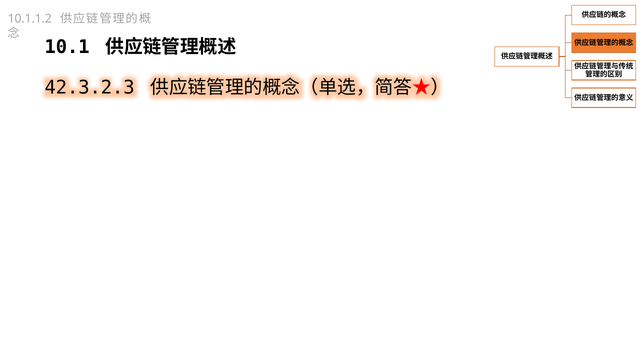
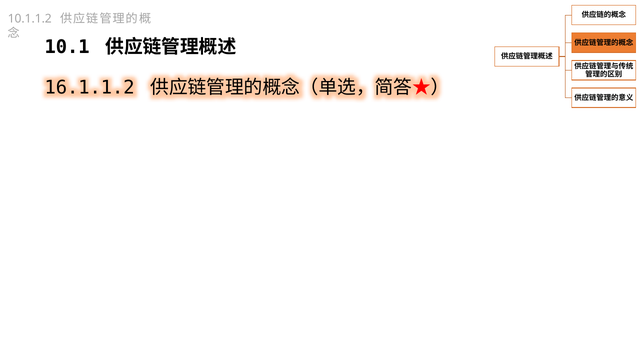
42.3.2.3: 42.3.2.3 -> 16.1.1.2
